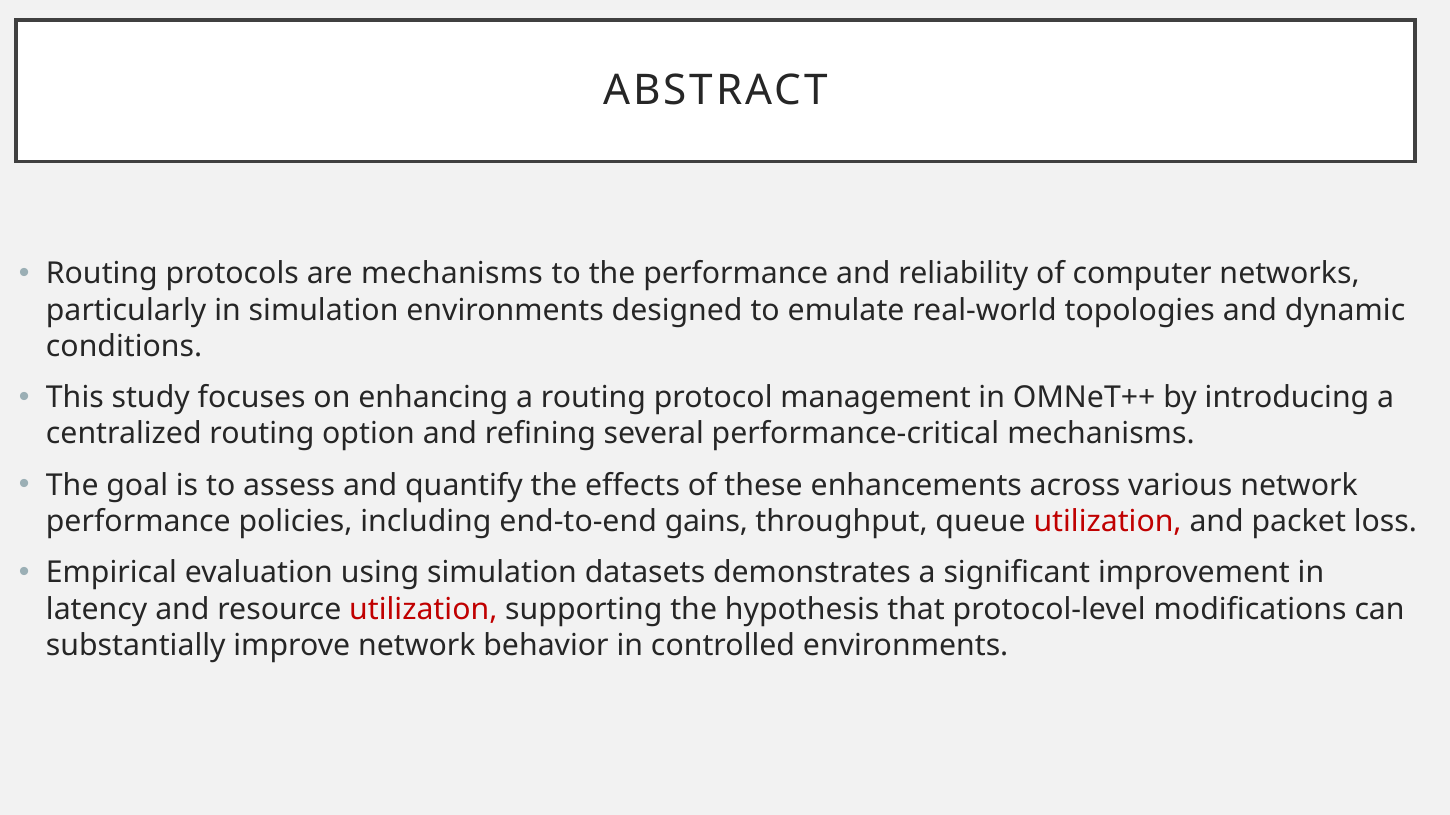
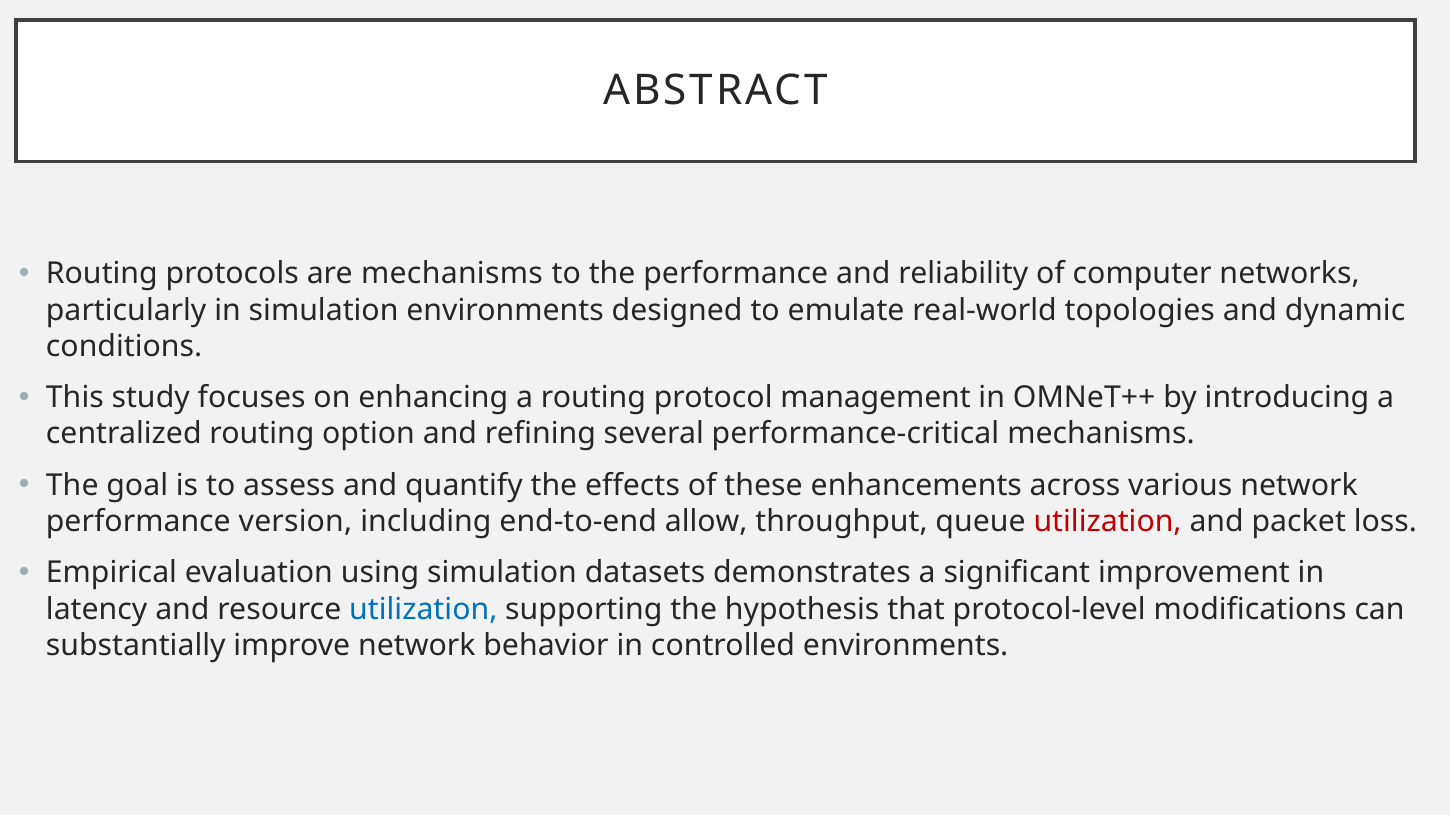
policies: policies -> version
gains: gains -> allow
utilization at (423, 610) colour: red -> blue
